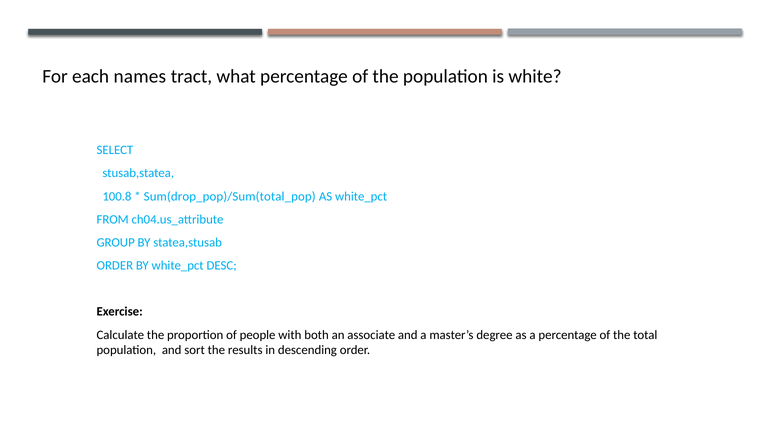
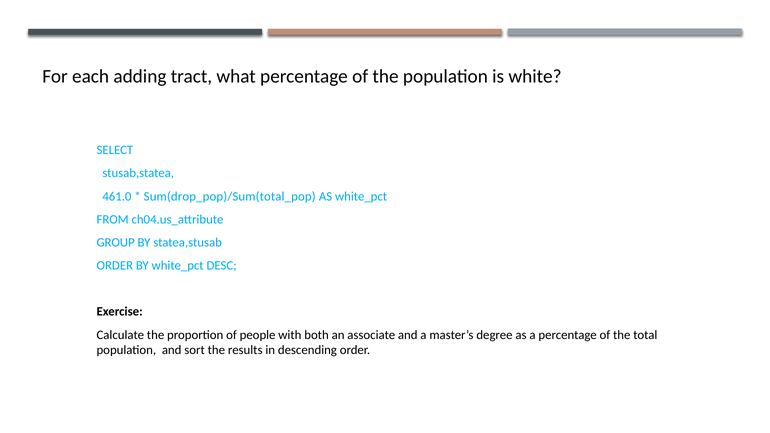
names: names -> adding
100.8: 100.8 -> 461.0
